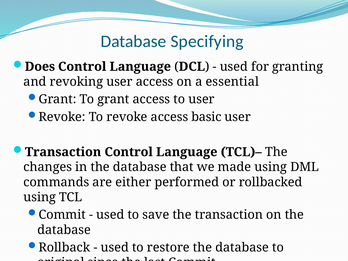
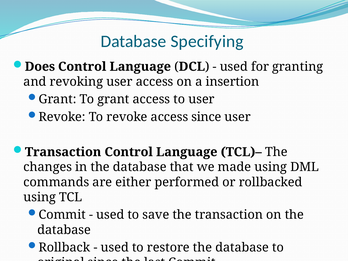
essential: essential -> insertion
access basic: basic -> since
